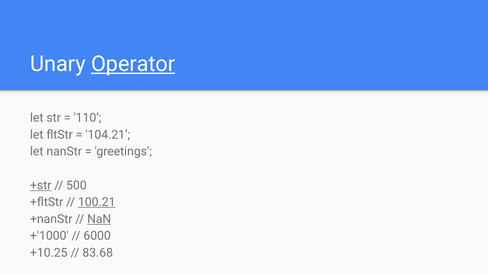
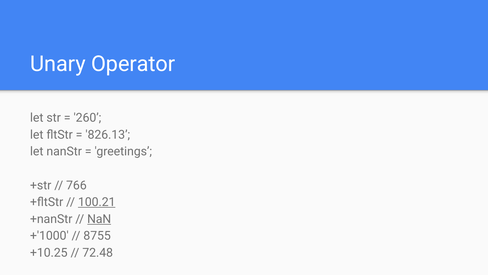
Operator underline: present -> none
110: 110 -> 260
104.21: 104.21 -> 826.13
+str underline: present -> none
500: 500 -> 766
6000: 6000 -> 8755
83.68: 83.68 -> 72.48
